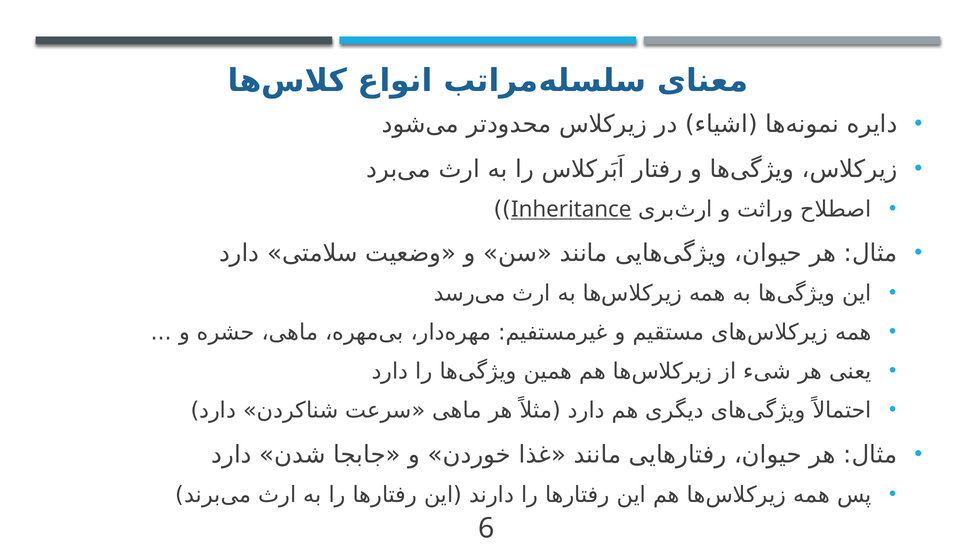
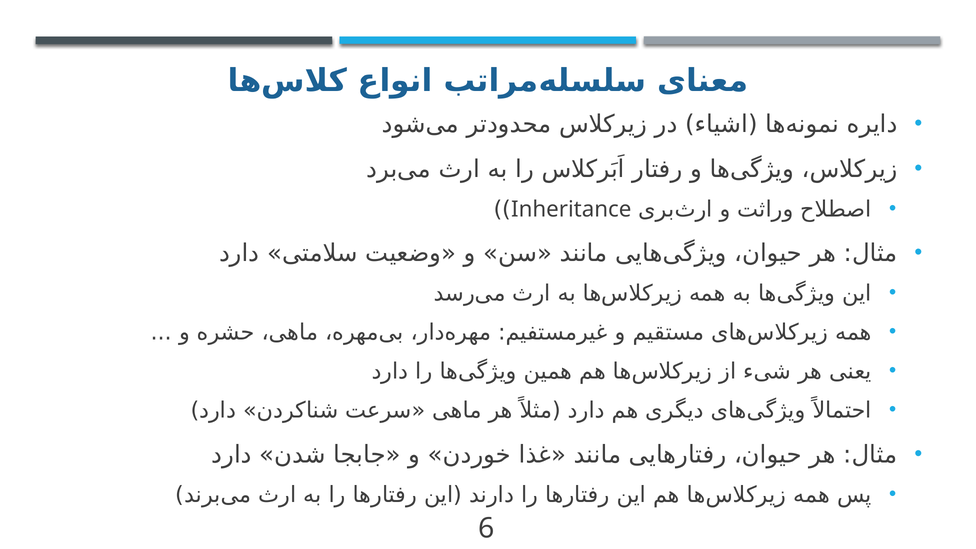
Inheritance underline: present -> none
